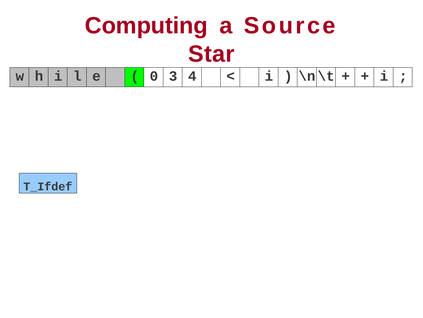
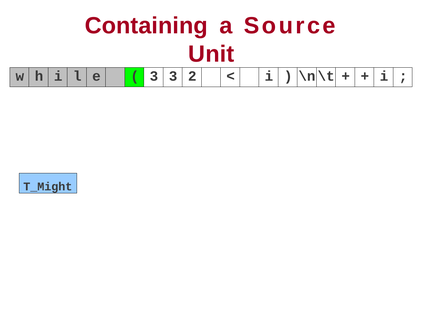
Computing: Computing -> Containing
Star: Star -> Unit
0 at (154, 76): 0 -> 3
4: 4 -> 2
T_Ifdef: T_Ifdef -> T_Might
